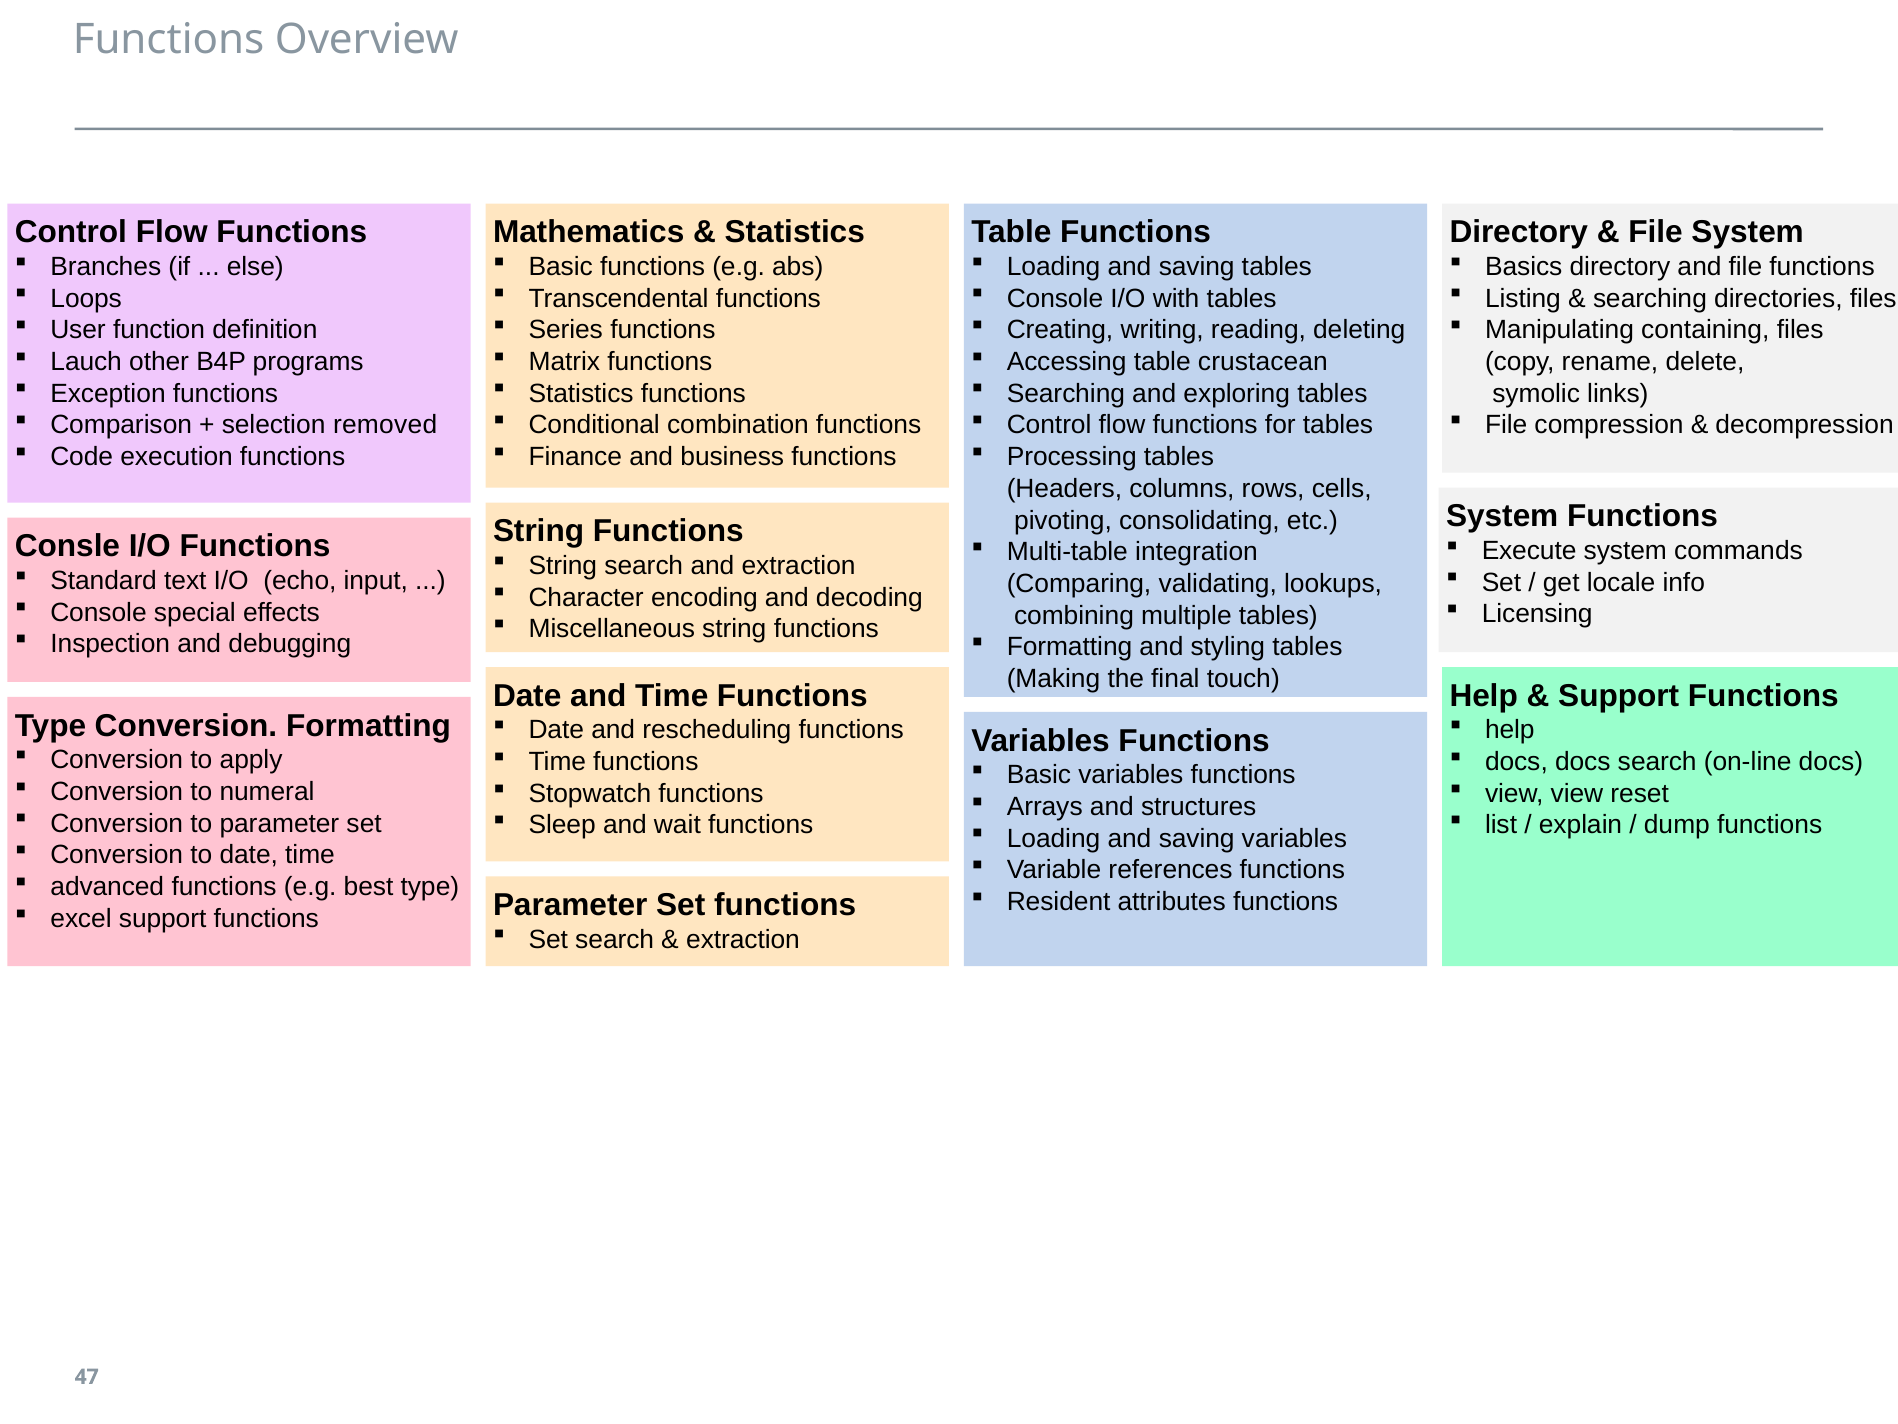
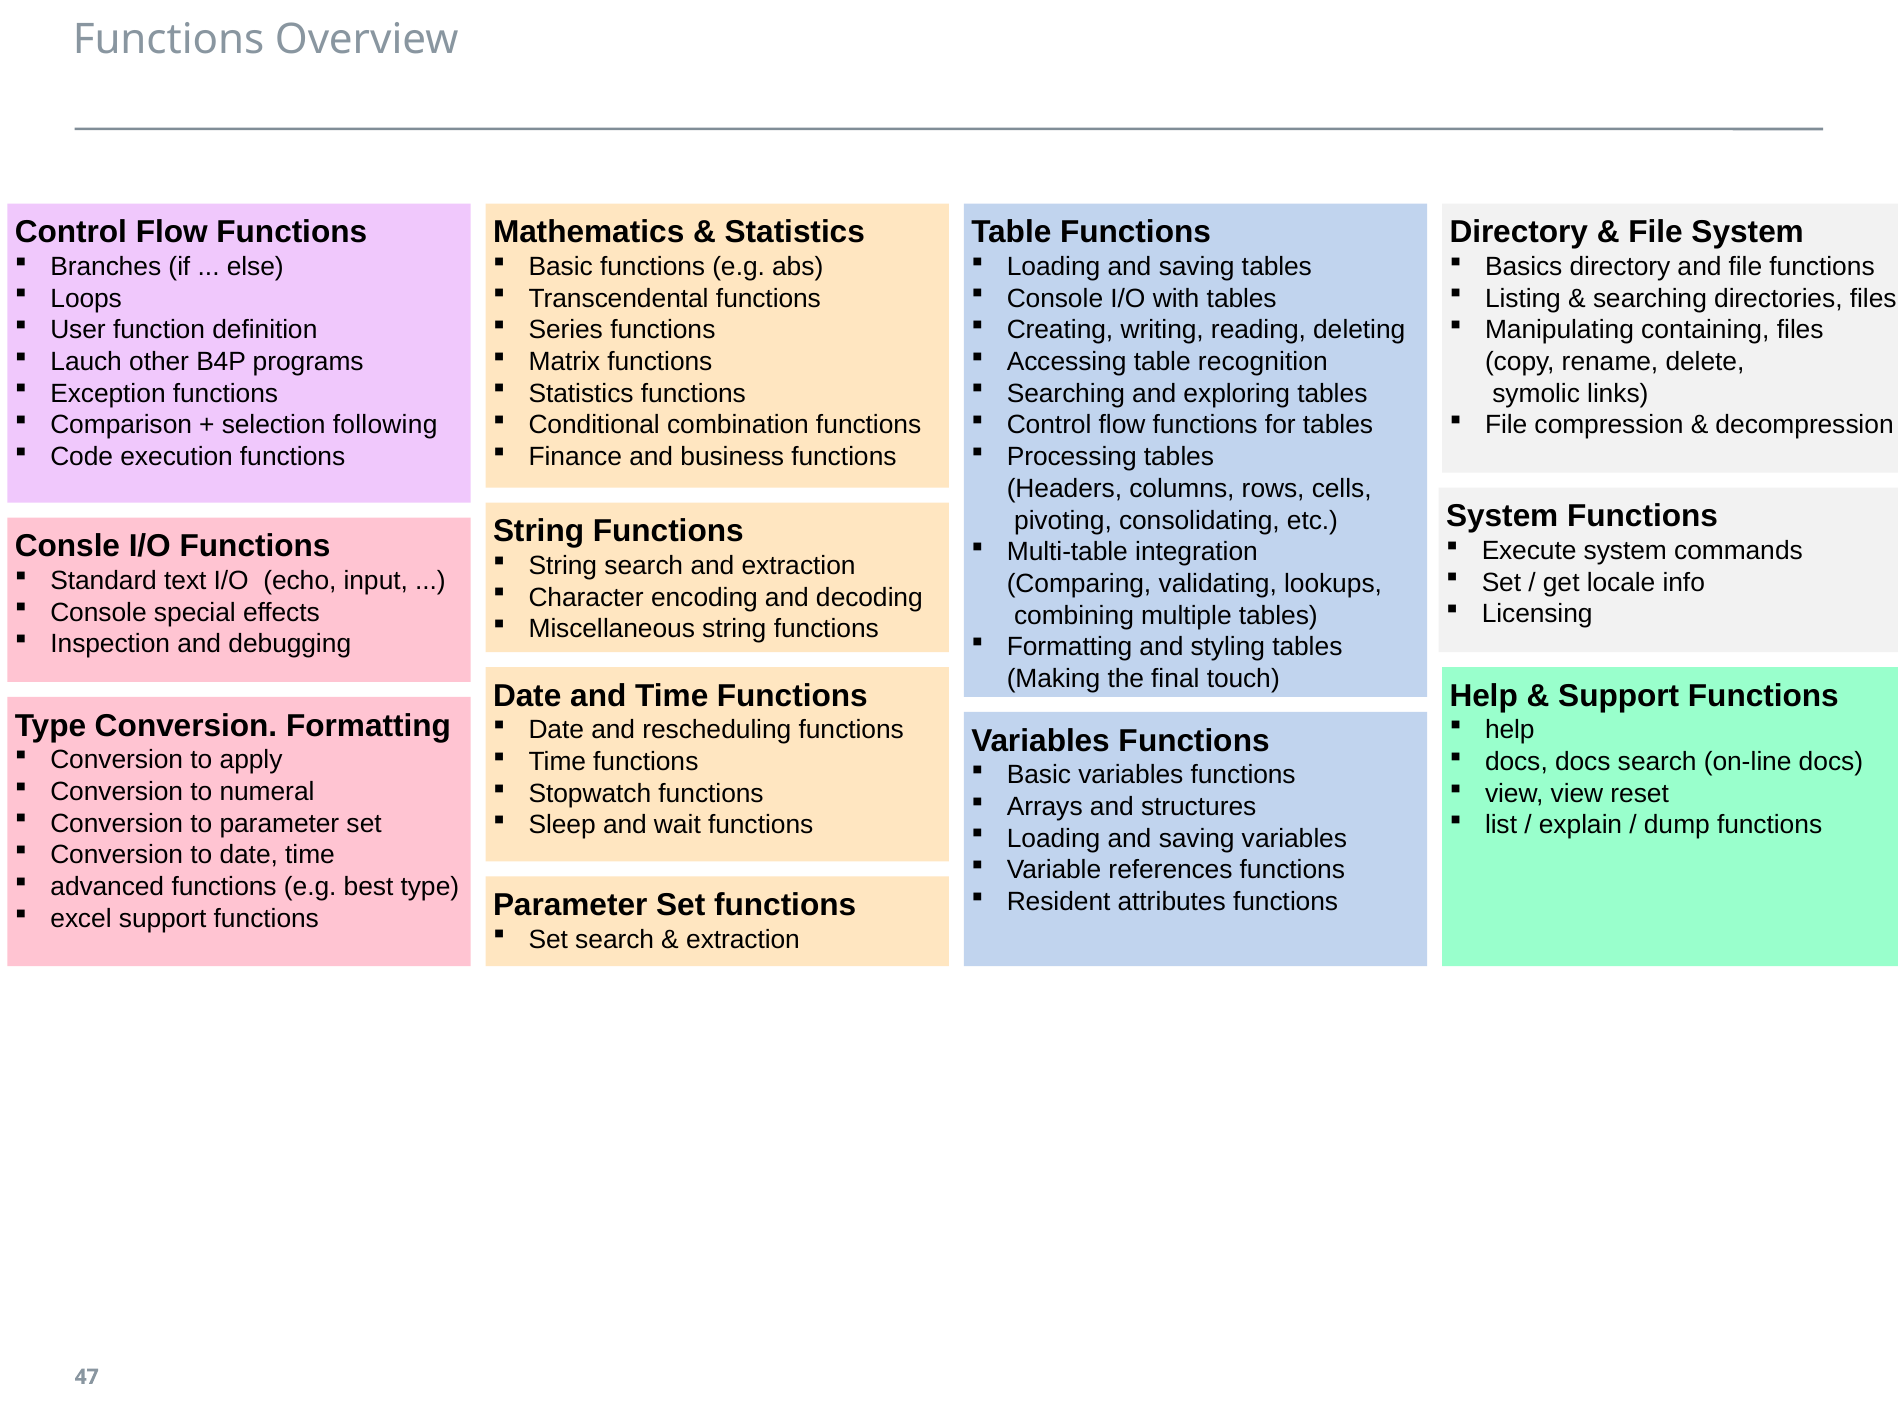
crustacean: crustacean -> recognition
removed: removed -> following
